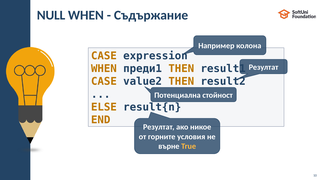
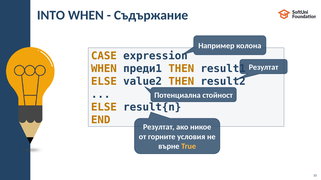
NULL: NULL -> INTO
CASE at (104, 82): CASE -> ELSE
